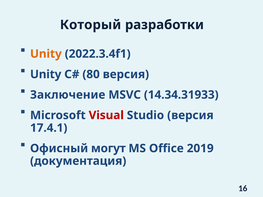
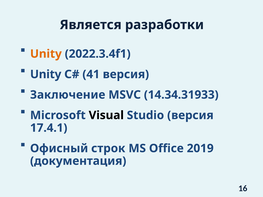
Который: Который -> Является
80: 80 -> 41
Visual colour: red -> black
могут: могут -> строк
